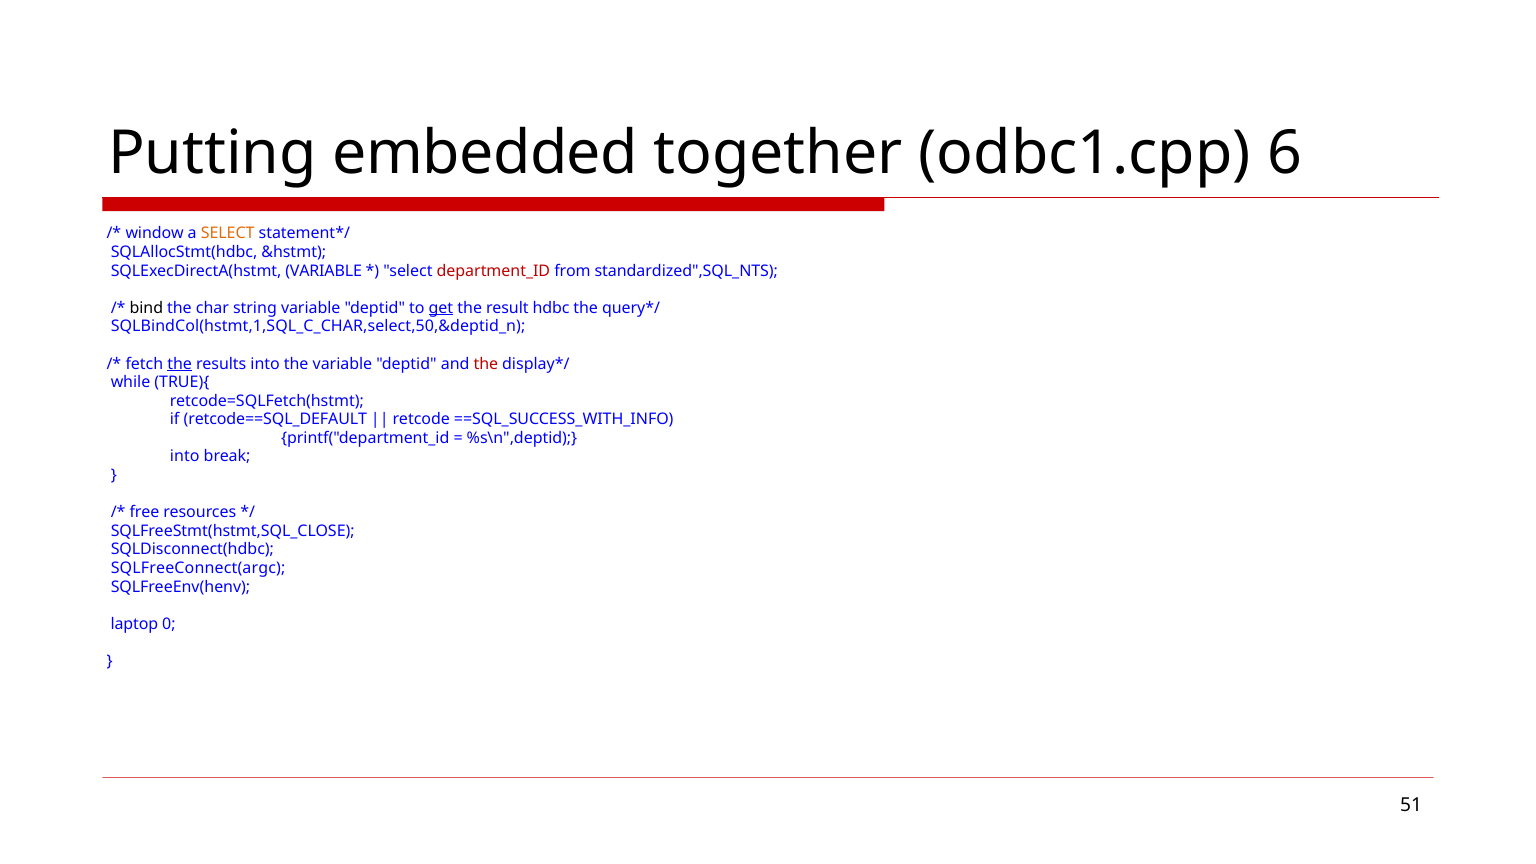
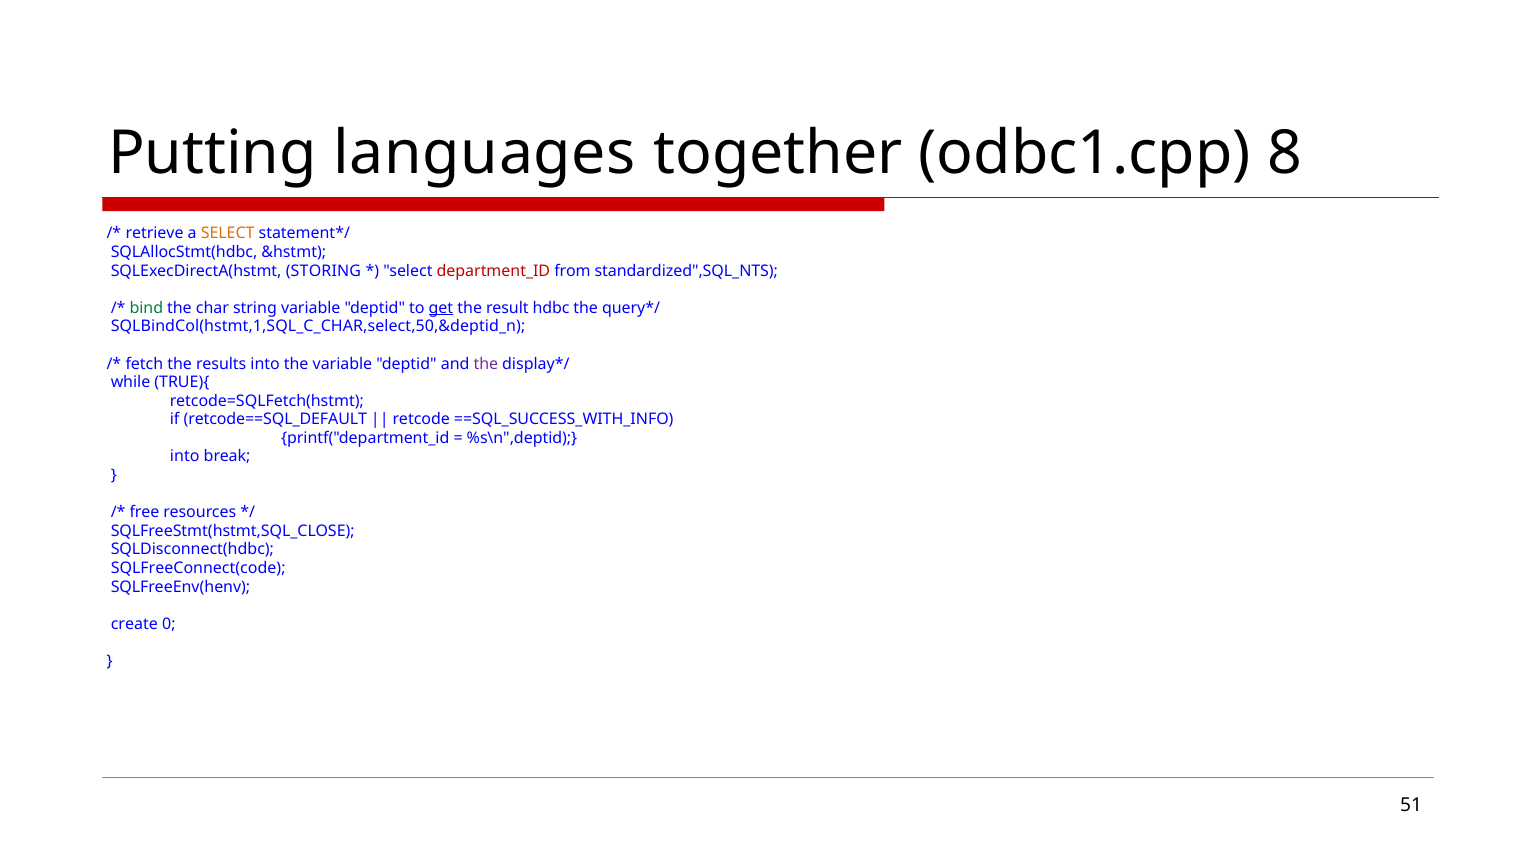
embedded: embedded -> languages
6: 6 -> 8
window: window -> retrieve
SQLExecDirectA(hstmt VARIABLE: VARIABLE -> STORING
bind colour: black -> green
the at (180, 364) underline: present -> none
the at (486, 364) colour: red -> purple
SQLFreeConnect(argc: SQLFreeConnect(argc -> SQLFreeConnect(code
laptop: laptop -> create
